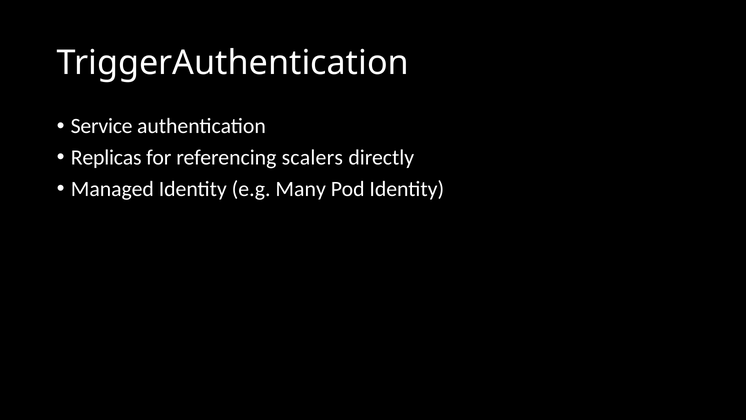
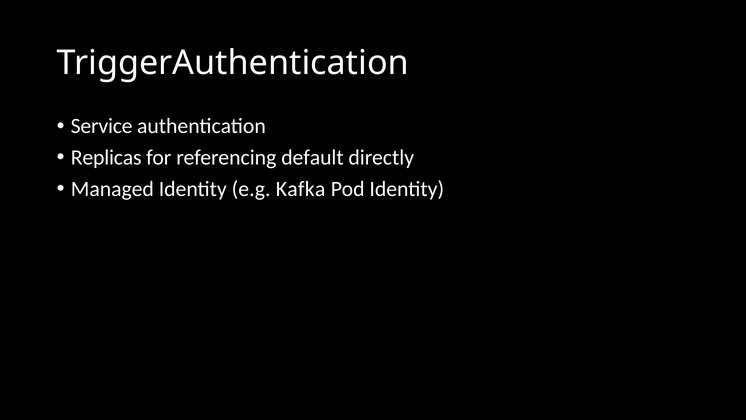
scalers: scalers -> default
Many: Many -> Kafka
